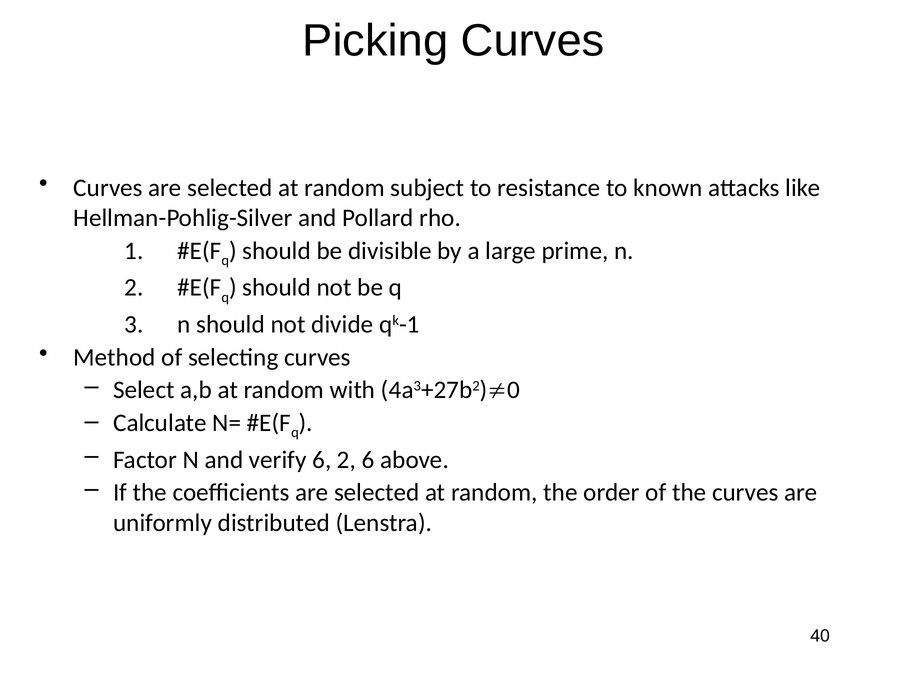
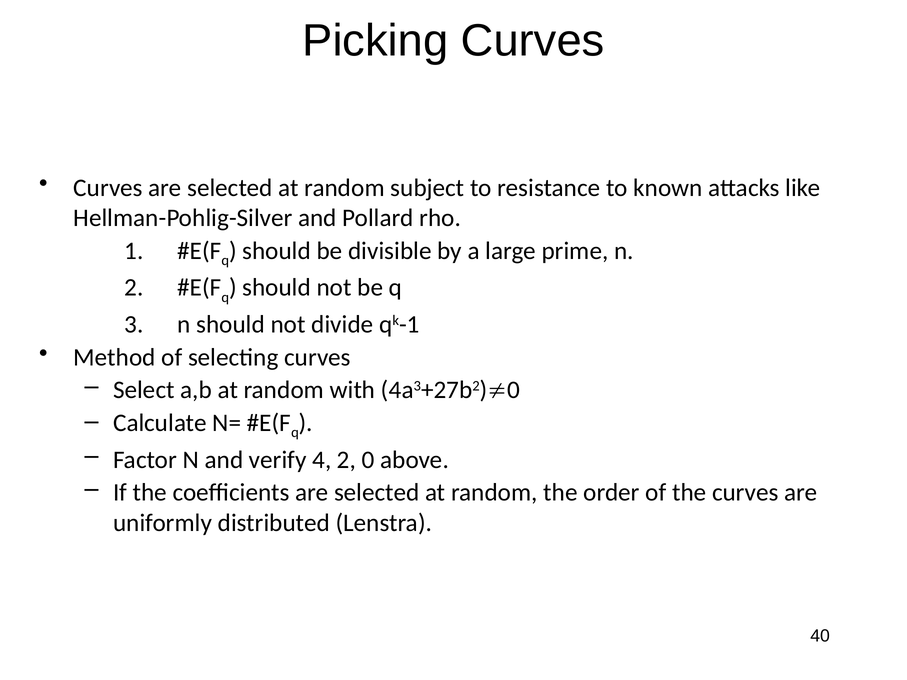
verify 6: 6 -> 4
2 6: 6 -> 0
